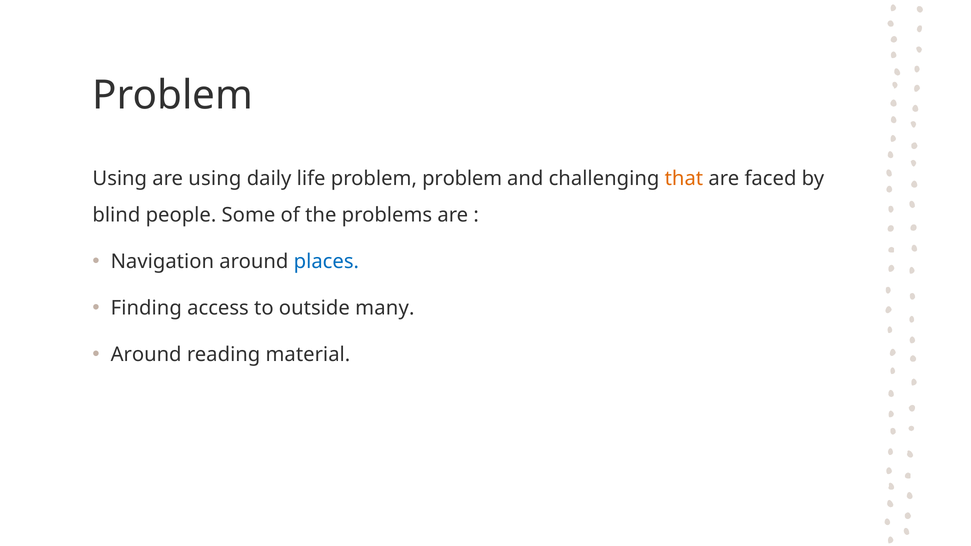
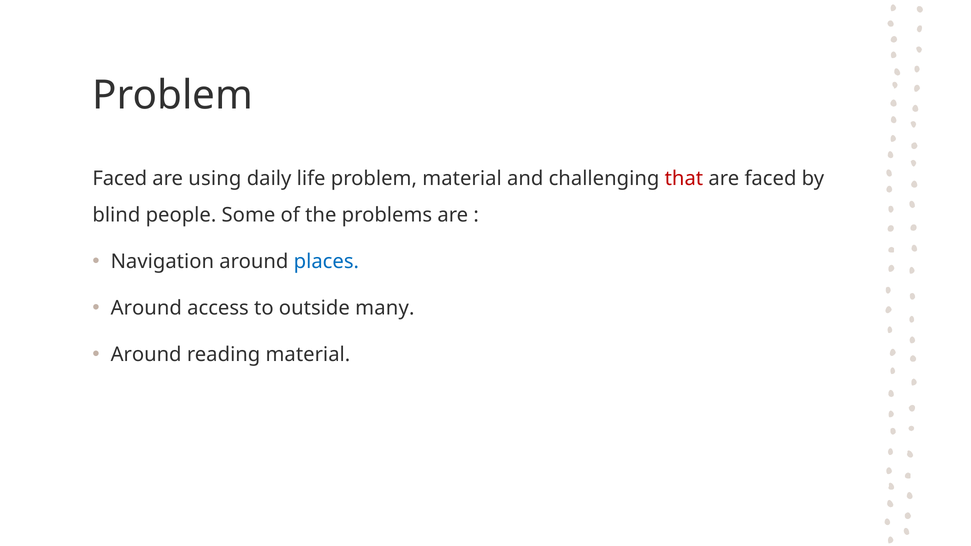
Using at (120, 179): Using -> Faced
problem problem: problem -> material
that colour: orange -> red
Finding at (146, 308): Finding -> Around
